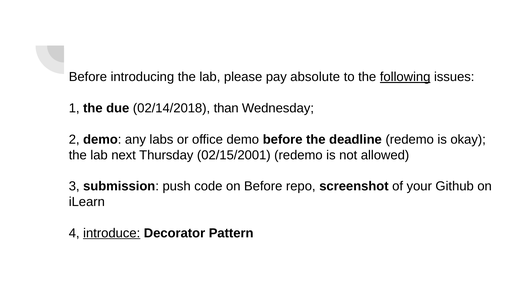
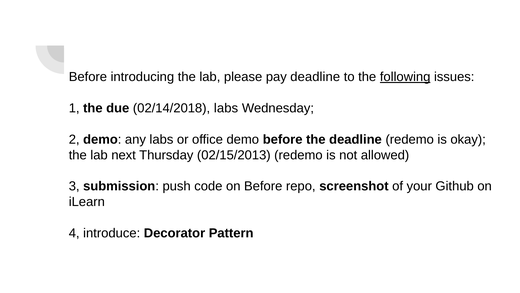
pay absolute: absolute -> deadline
02/14/2018 than: than -> labs
02/15/2001: 02/15/2001 -> 02/15/2013
introduce underline: present -> none
